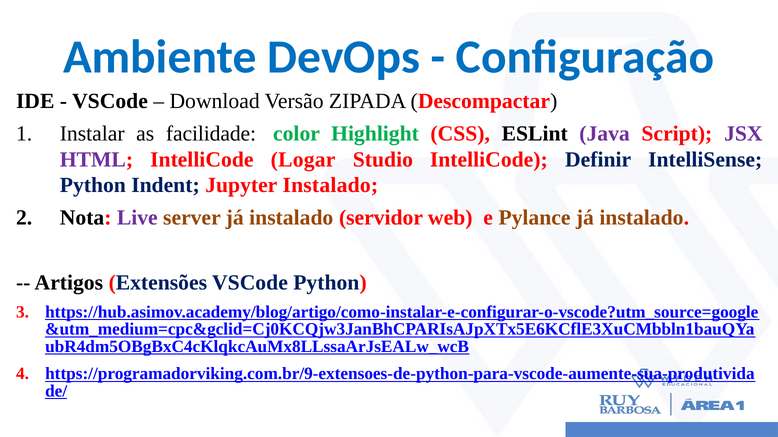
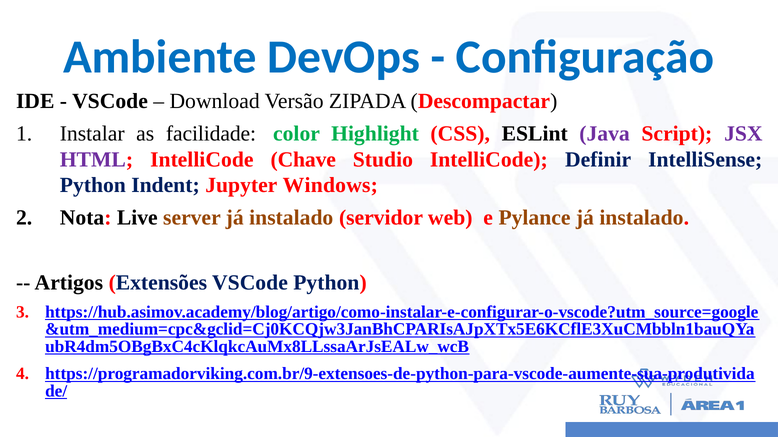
Logar: Logar -> Chave
Jupyter Instalado: Instalado -> Windows
Live colour: purple -> black
